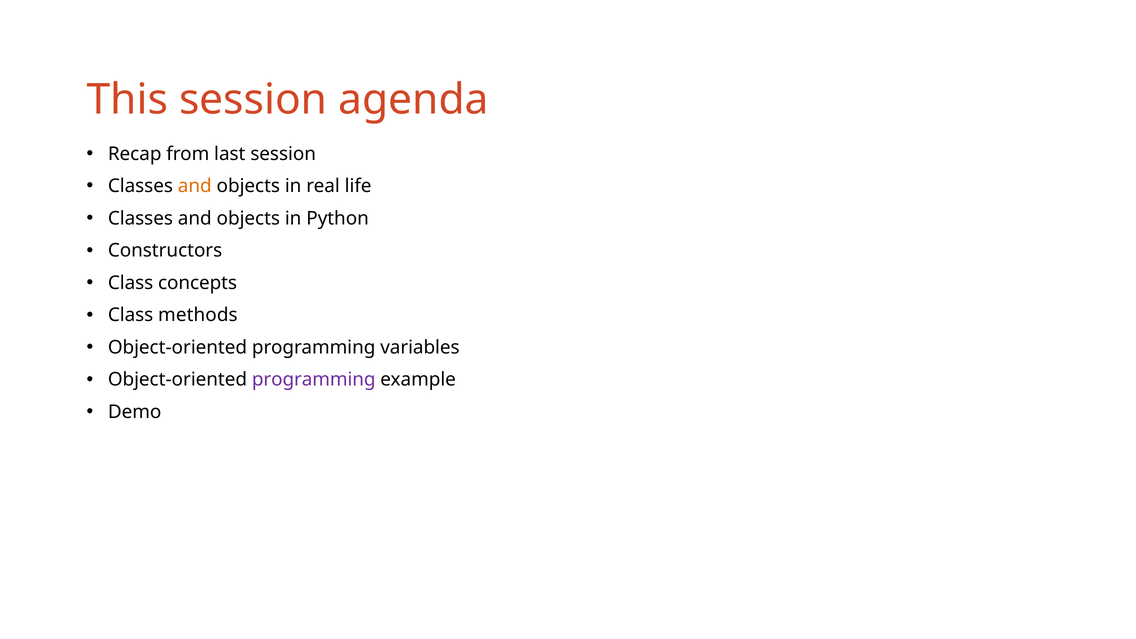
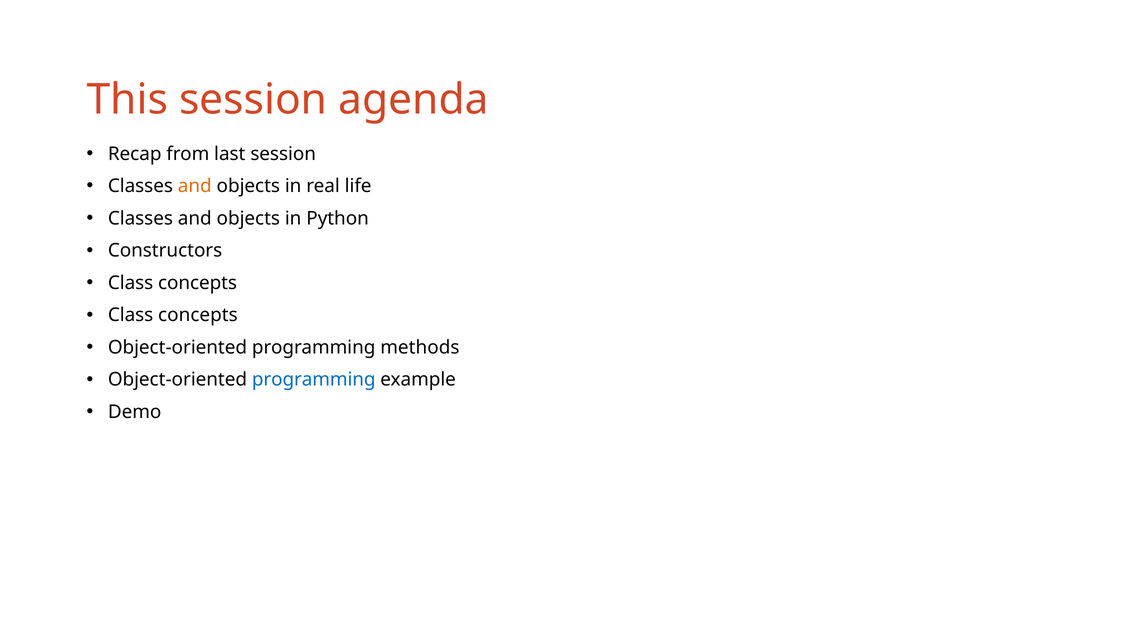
methods at (198, 315): methods -> concepts
variables: variables -> methods
programming at (314, 380) colour: purple -> blue
